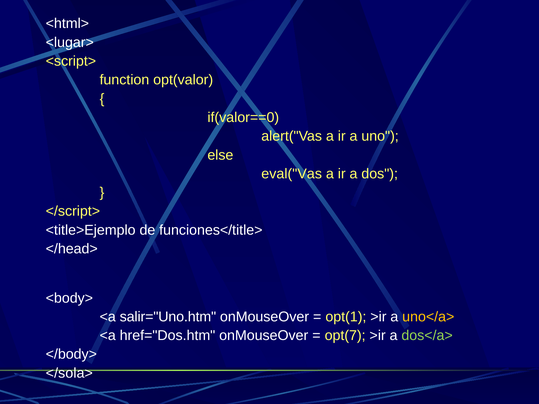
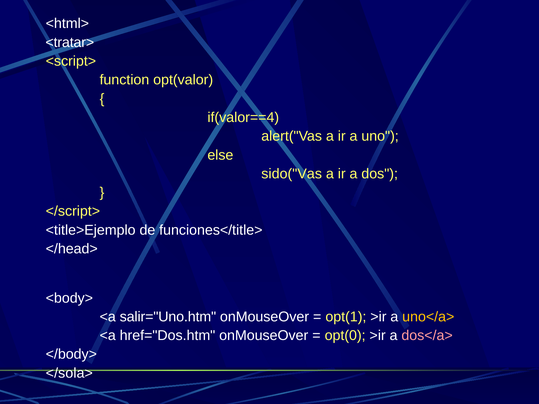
<lugar>: <lugar> -> <tratar>
if(valor==0: if(valor==0 -> if(valor==4
eval("Vas: eval("Vas -> sido("Vas
opt(7: opt(7 -> opt(0
dos</a> colour: light green -> pink
